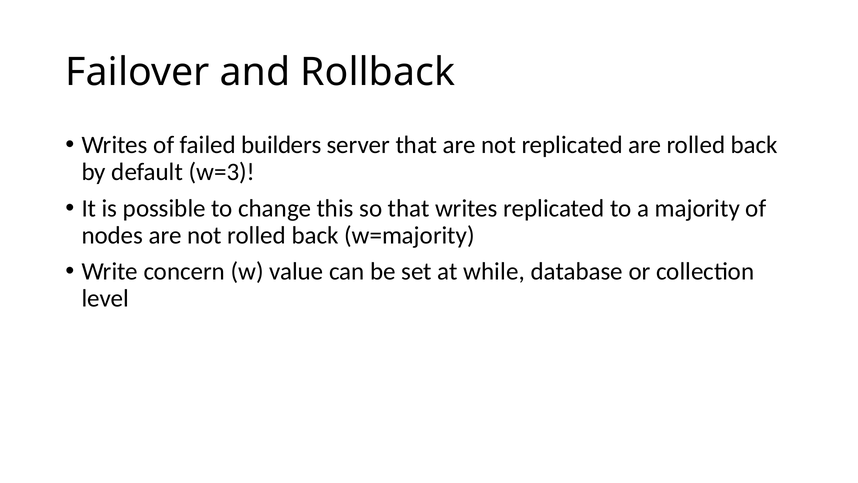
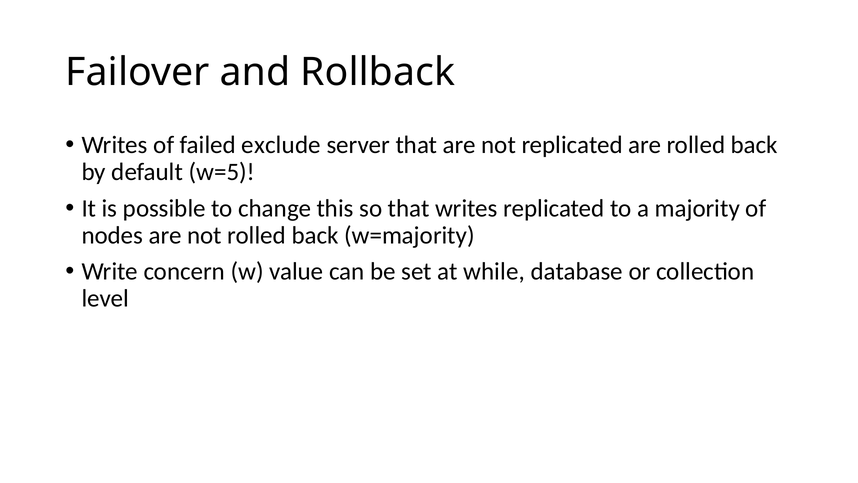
builders: builders -> exclude
w=3: w=3 -> w=5
